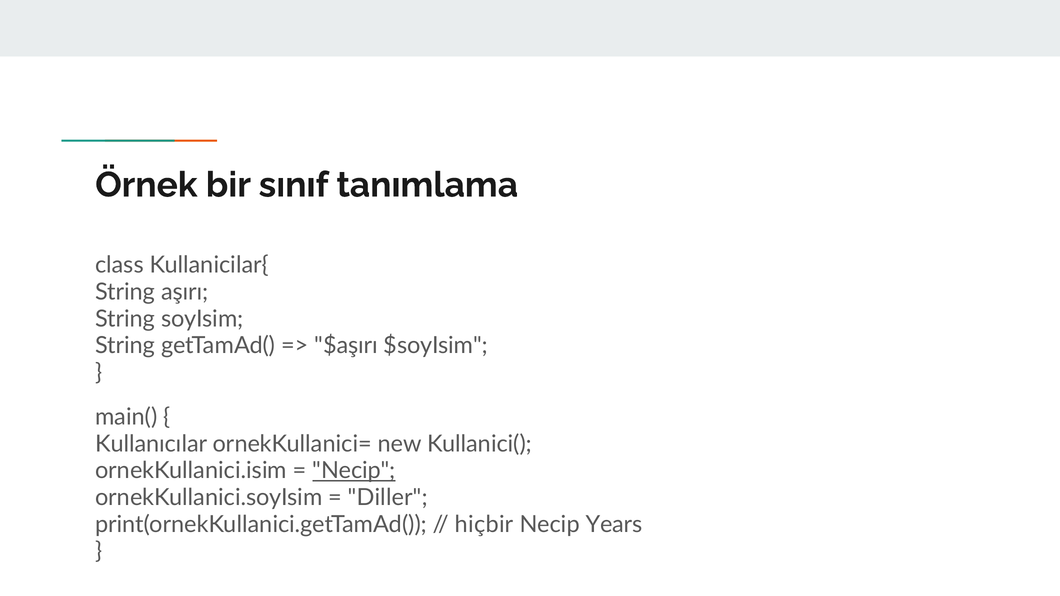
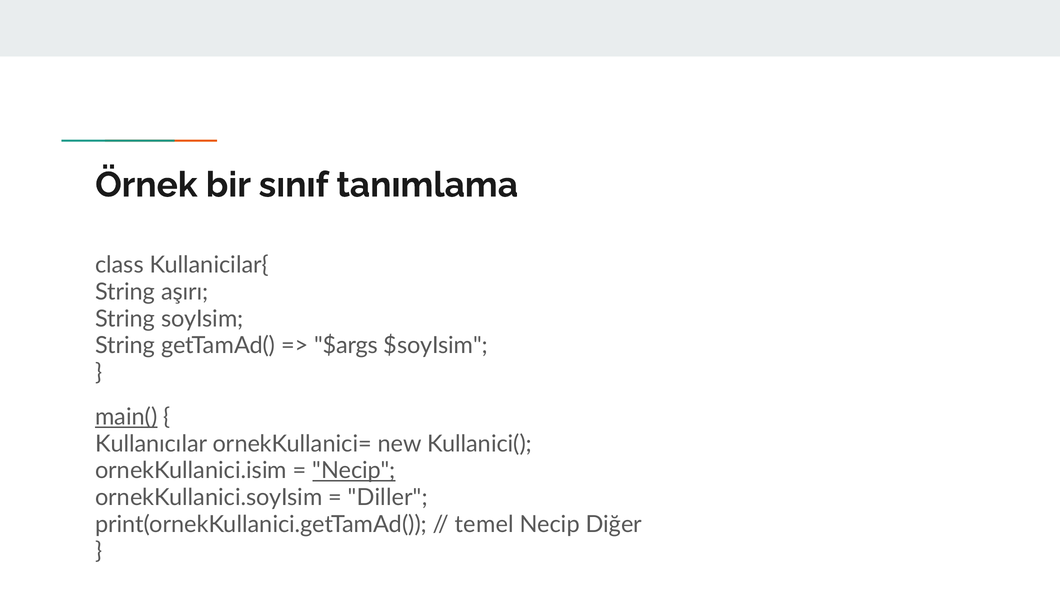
$aşırı: $aşırı -> $args
main( underline: none -> present
hiçbir: hiçbir -> temel
Years: Years -> Diğer
